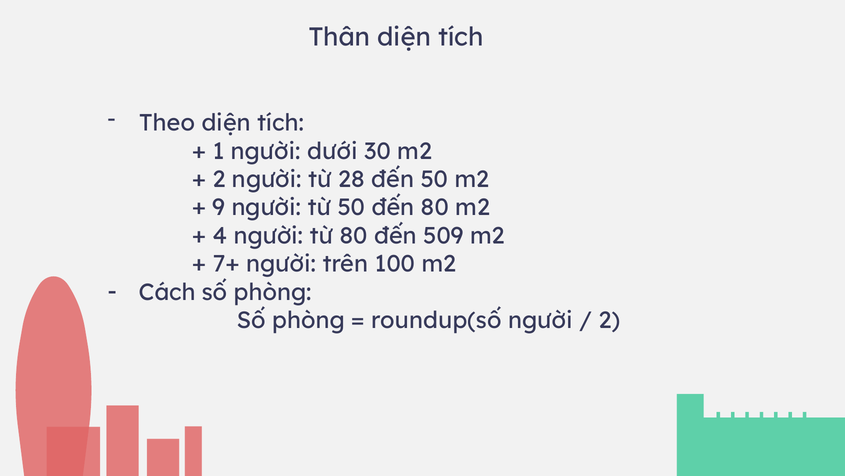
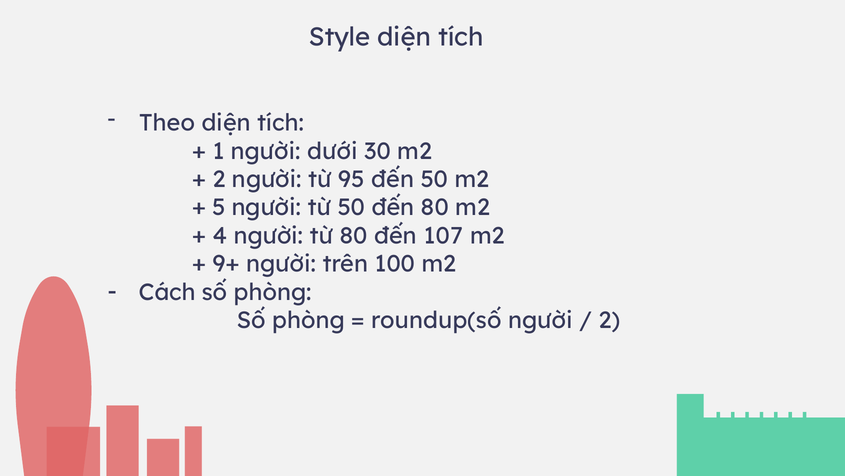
Thân: Thân -> Style
28: 28 -> 95
9: 9 -> 5
509: 509 -> 107
7+: 7+ -> 9+
